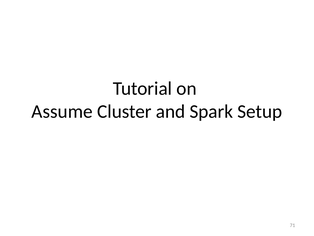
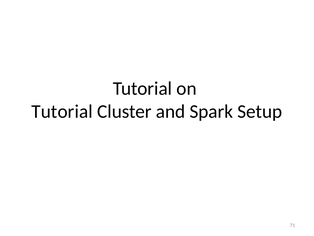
Assume at (62, 111): Assume -> Tutorial
